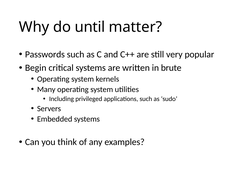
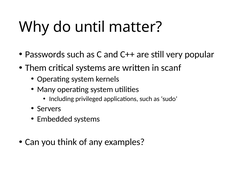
Begin: Begin -> Them
brute: brute -> scanf
